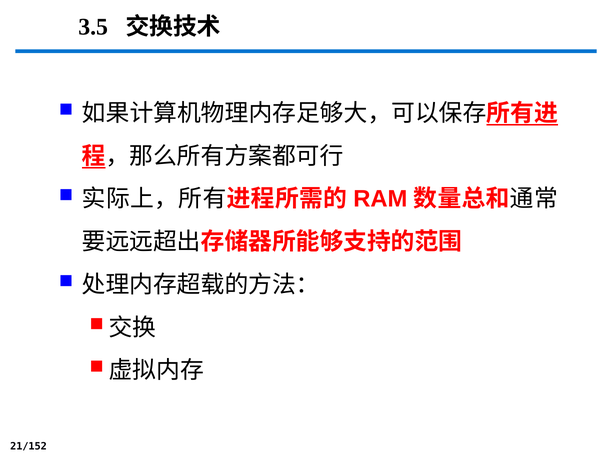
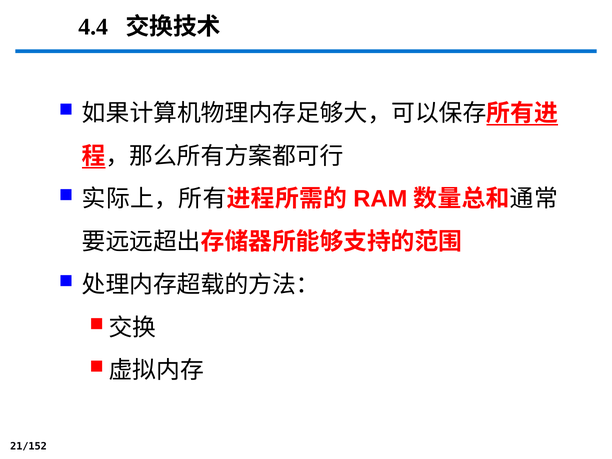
3.5: 3.5 -> 4.4
